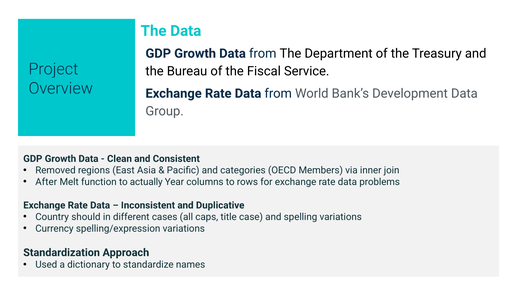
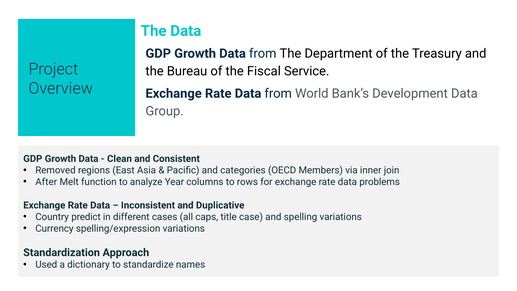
actually: actually -> analyze
should: should -> predict
